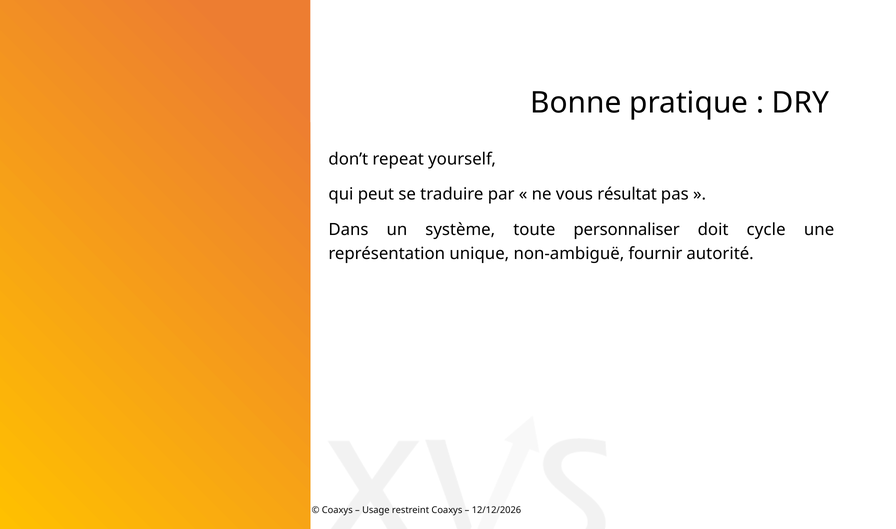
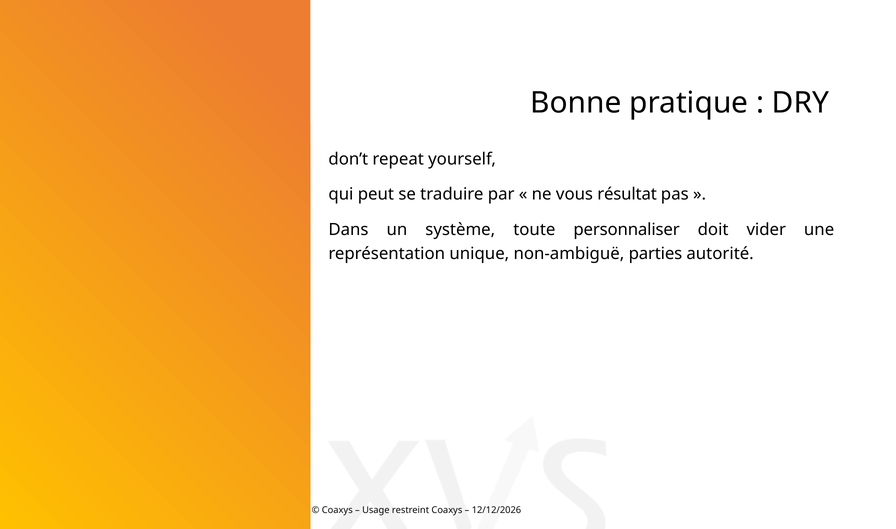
cycle: cycle -> vider
fournir: fournir -> parties
